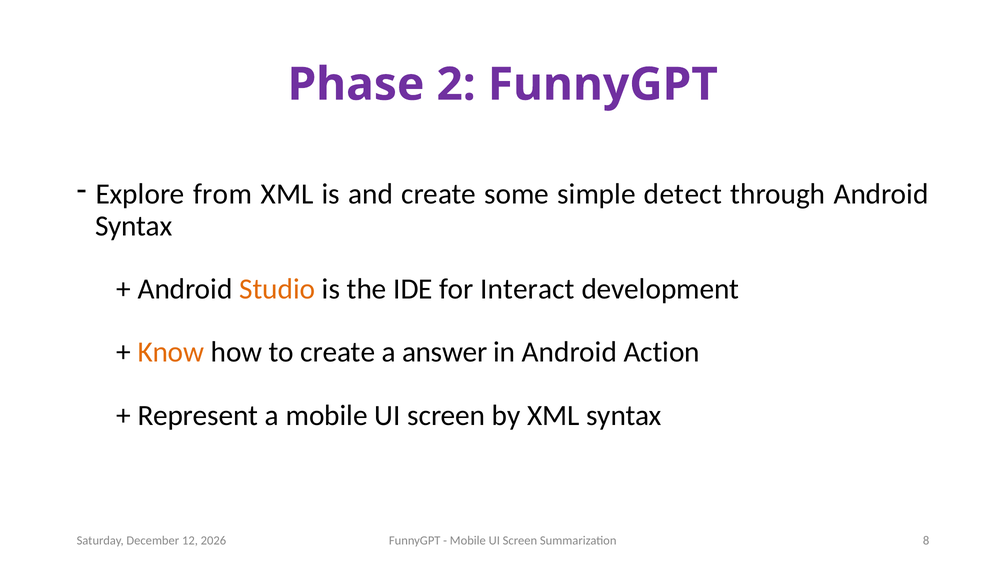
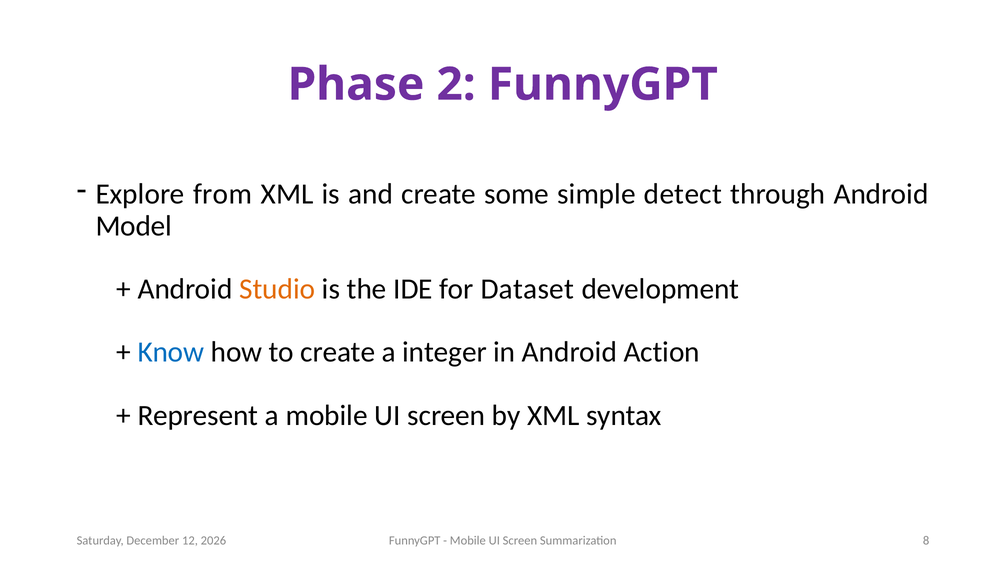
Syntax at (134, 226): Syntax -> Model
Interact: Interact -> Dataset
Know colour: orange -> blue
answer: answer -> integer
